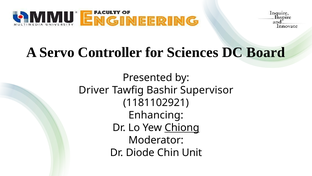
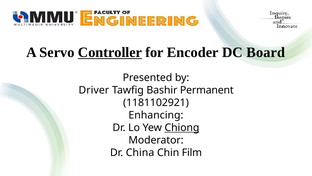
Controller underline: none -> present
Sciences: Sciences -> Encoder
Supervisor: Supervisor -> Permanent
Diode: Diode -> China
Unit: Unit -> Film
